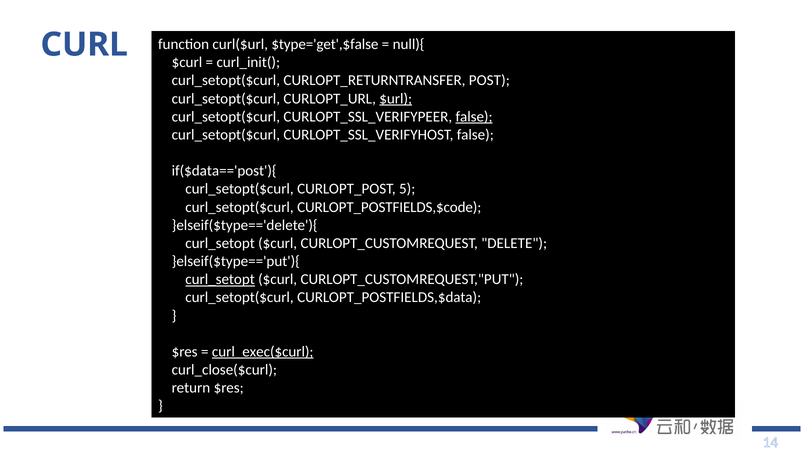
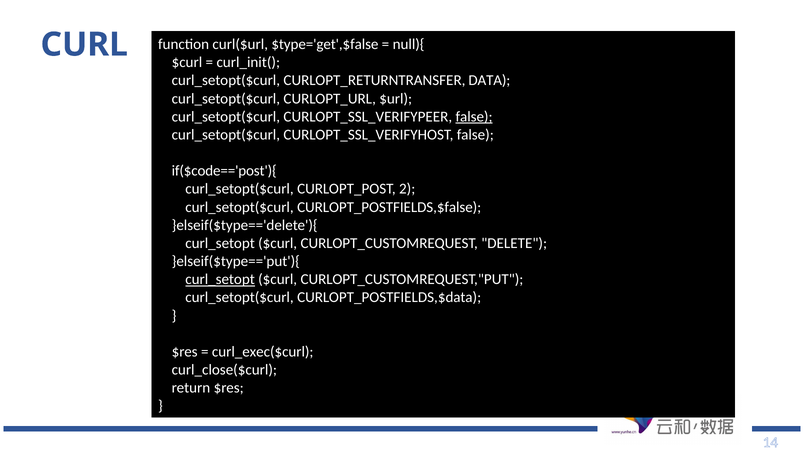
POST: POST -> DATA
$url underline: present -> none
if($data=='post'){: if($data=='post'){ -> if($code=='post'){
5: 5 -> 2
CURLOPT_POSTFIELDS,$code: CURLOPT_POSTFIELDS,$code -> CURLOPT_POSTFIELDS,$false
curl_exec($curl underline: present -> none
